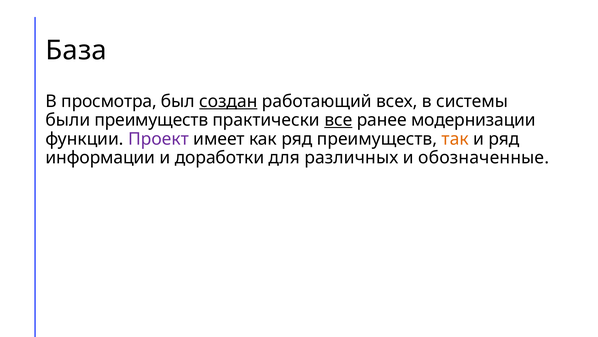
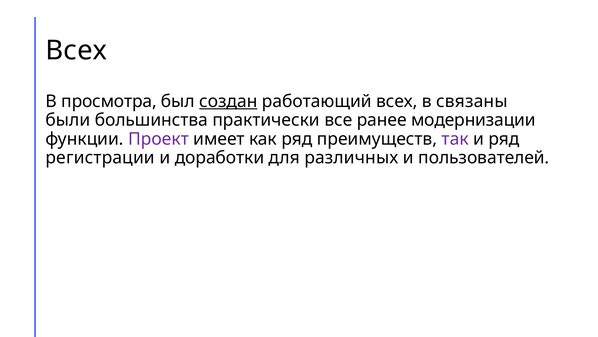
База at (76, 50): База -> Всех
системы: системы -> связаны
были преимуществ: преимуществ -> большинства
все underline: present -> none
так colour: orange -> purple
информации: информации -> регистрации
обозначенные: обозначенные -> пользователей
